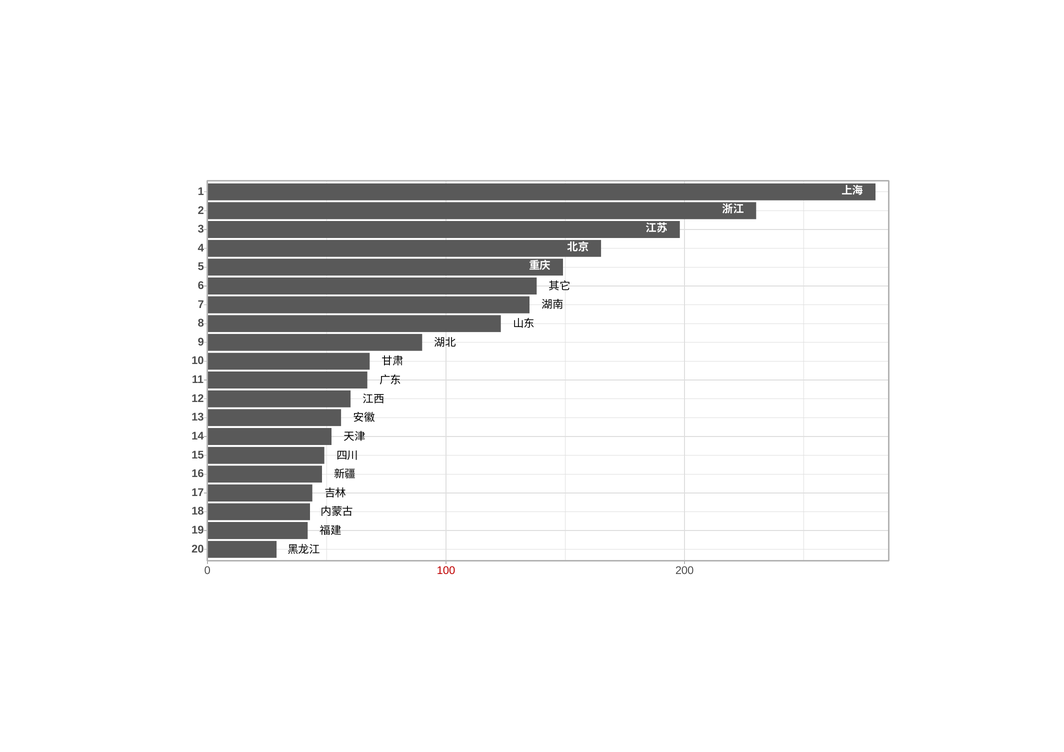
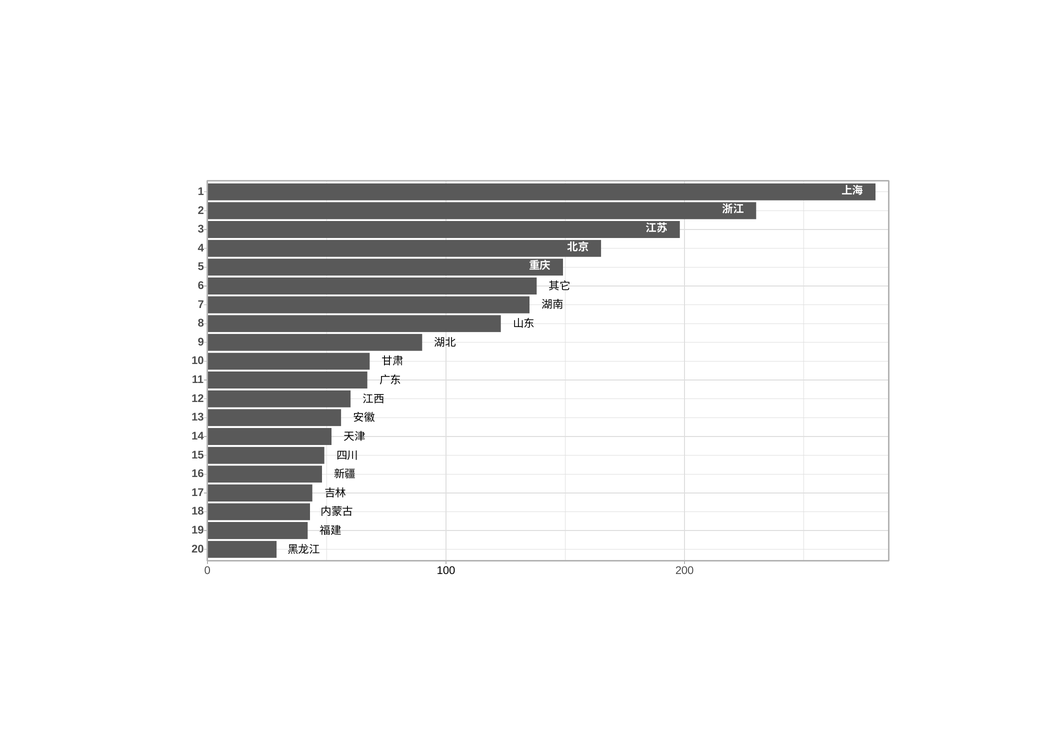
100 colour: red -> black
